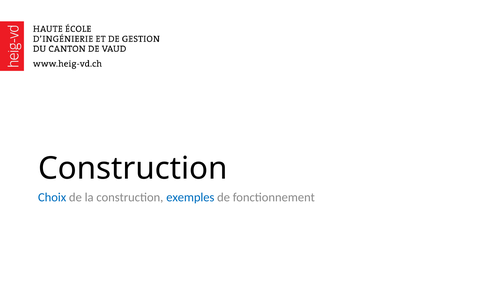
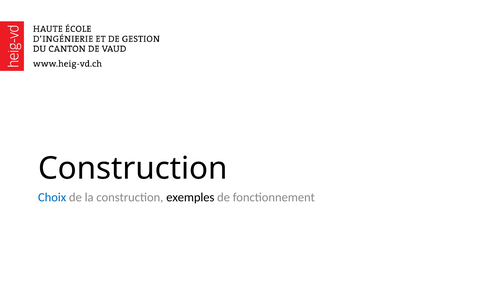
exemples colour: blue -> black
